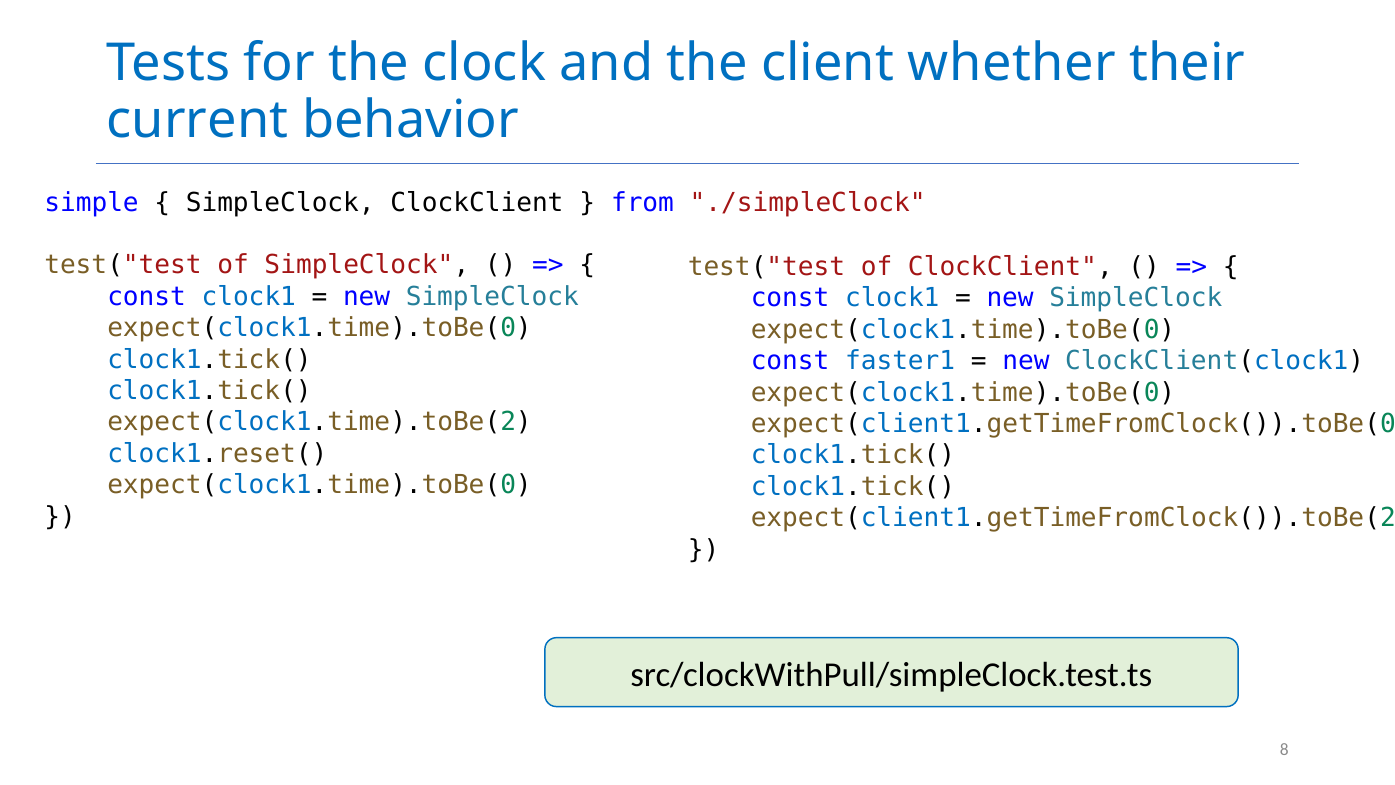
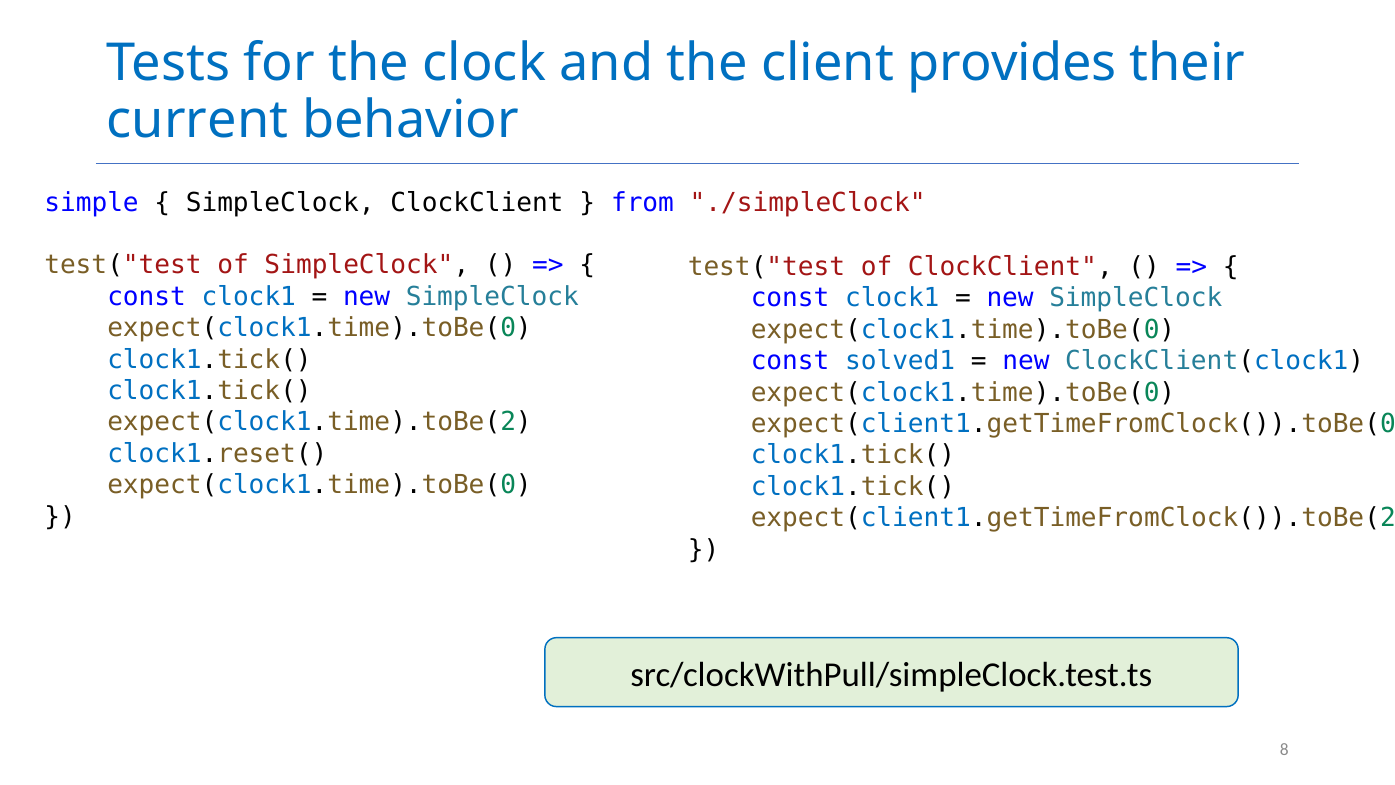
whether: whether -> provides
faster1: faster1 -> solved1
